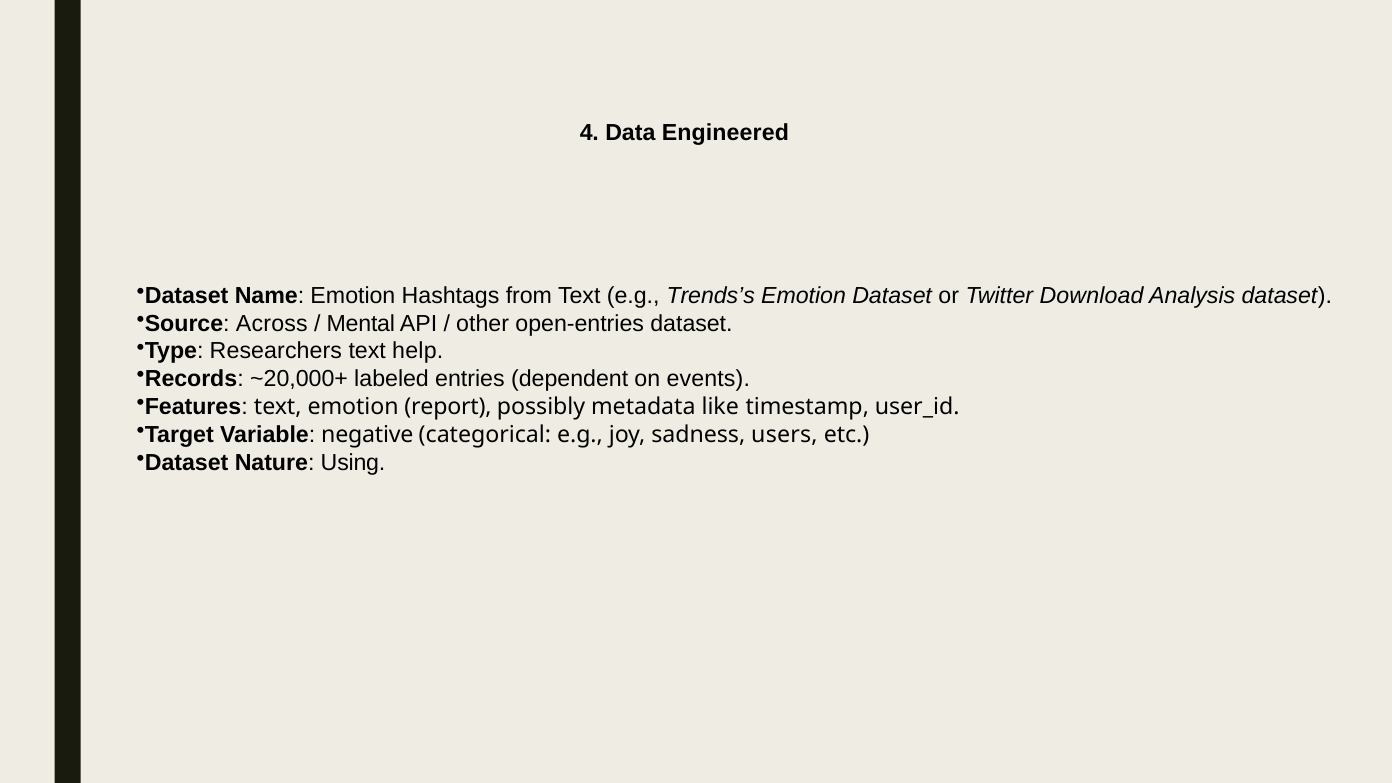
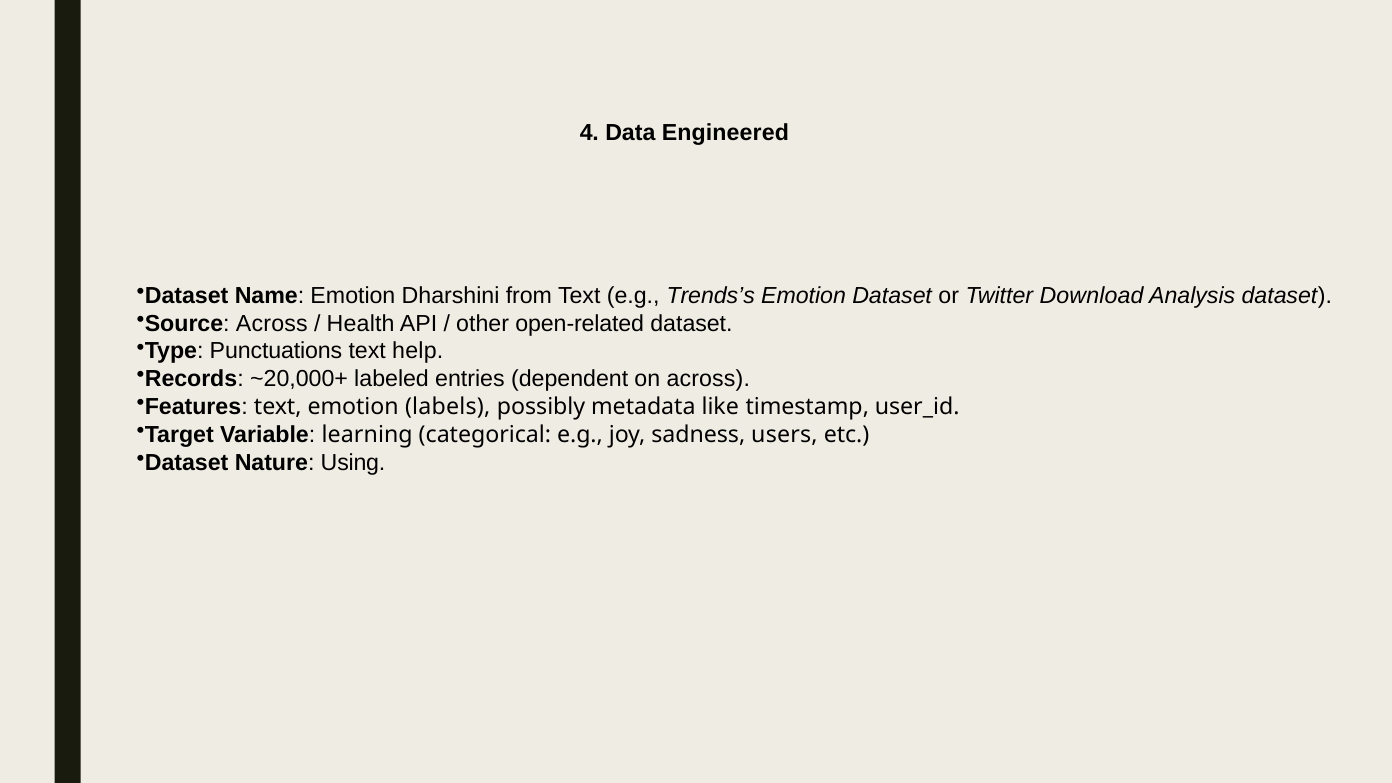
Hashtags: Hashtags -> Dharshini
Mental: Mental -> Health
open-entries: open-entries -> open-related
Researchers: Researchers -> Punctuations
on events: events -> across
report: report -> labels
negative: negative -> learning
